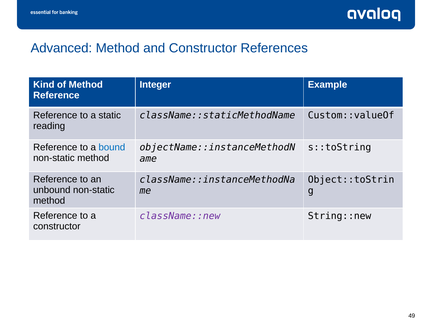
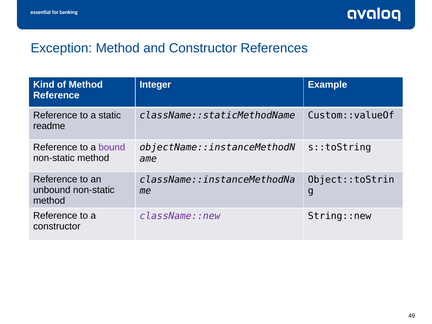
Advanced: Advanced -> Exception
reading: reading -> readme
bound colour: blue -> purple
